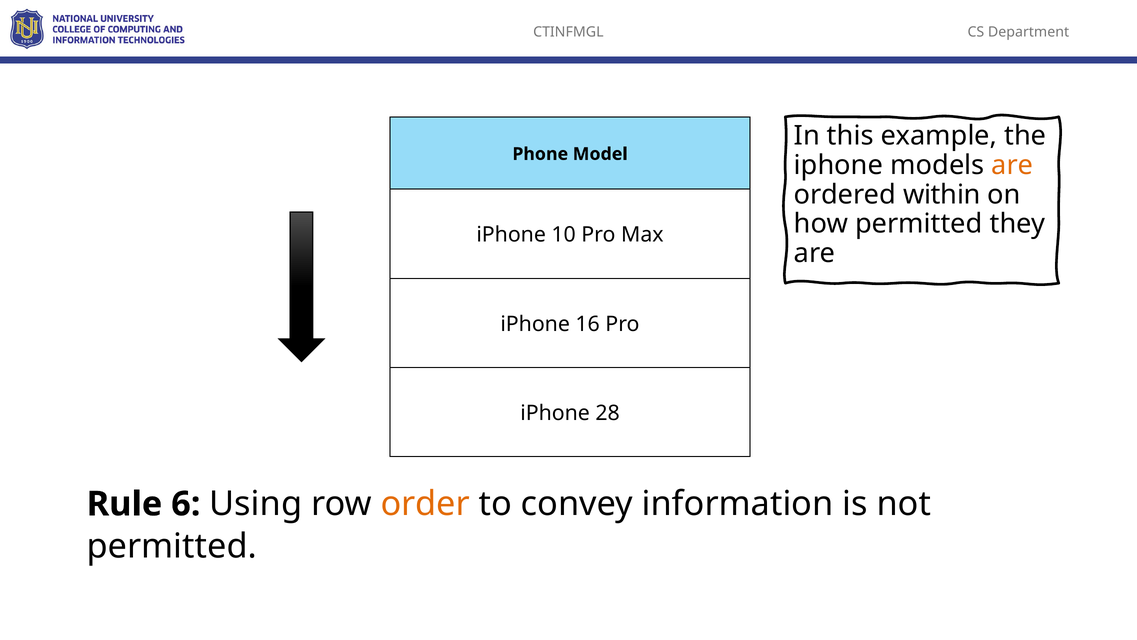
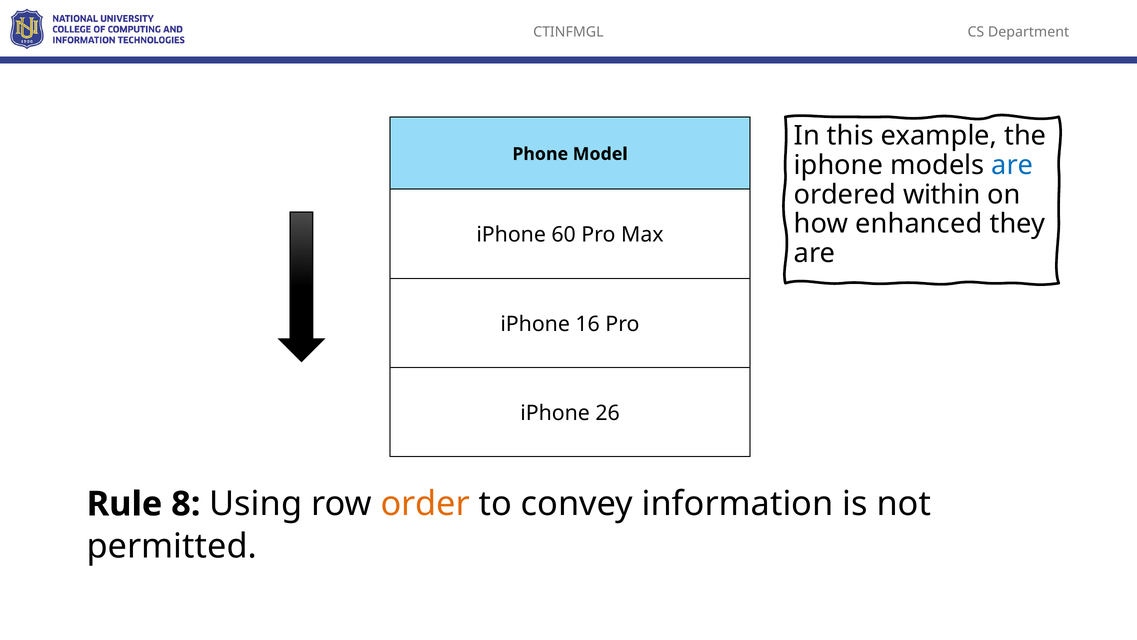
are at (1012, 165) colour: orange -> blue
how permitted: permitted -> enhanced
10: 10 -> 60
28: 28 -> 26
6: 6 -> 8
